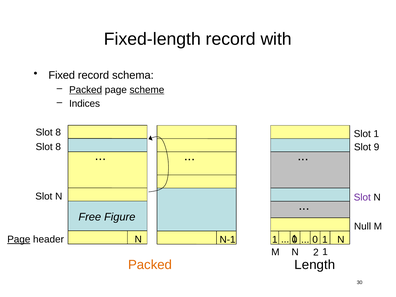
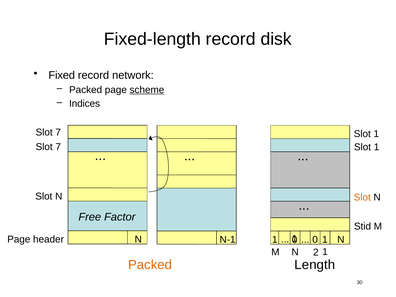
with: with -> disk
schema: schema -> network
Packed at (86, 90) underline: present -> none
8 at (58, 132): 8 -> 7
8 at (58, 147): 8 -> 7
9 at (377, 147): 9 -> 1
Slot at (362, 197) colour: purple -> orange
Figure: Figure -> Factor
Null: Null -> Stid
Page at (19, 239) underline: present -> none
